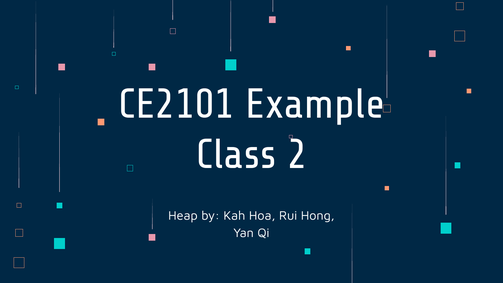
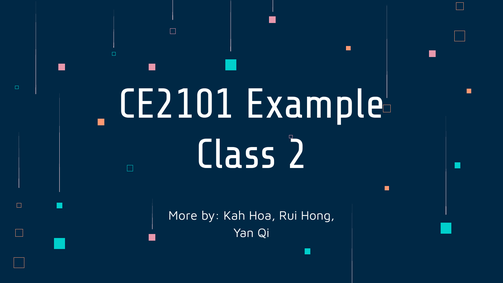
Heap: Heap -> More
